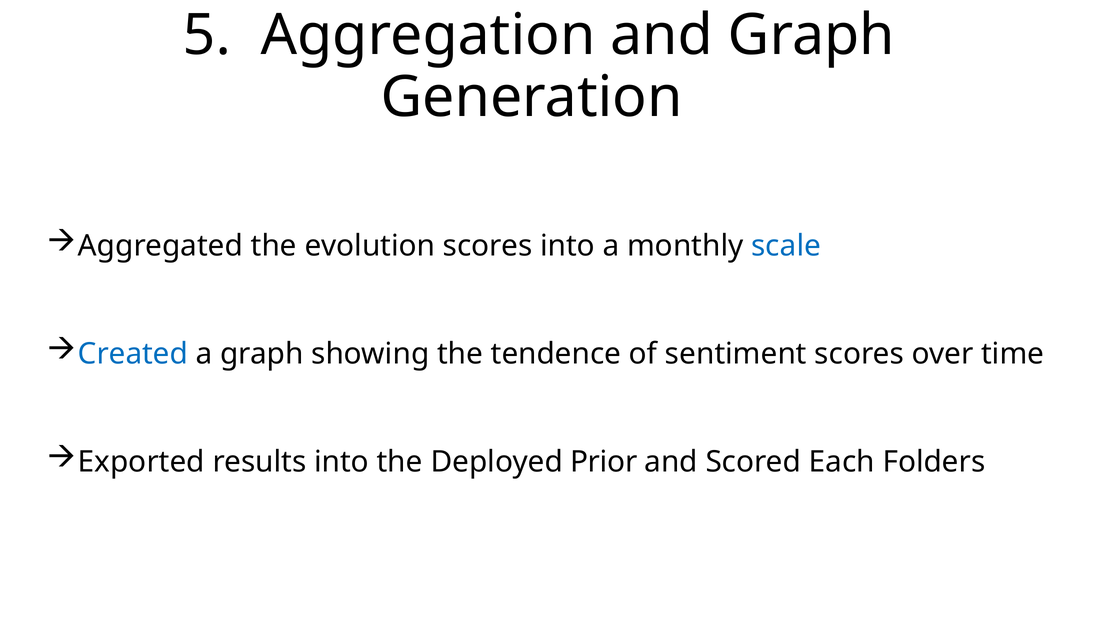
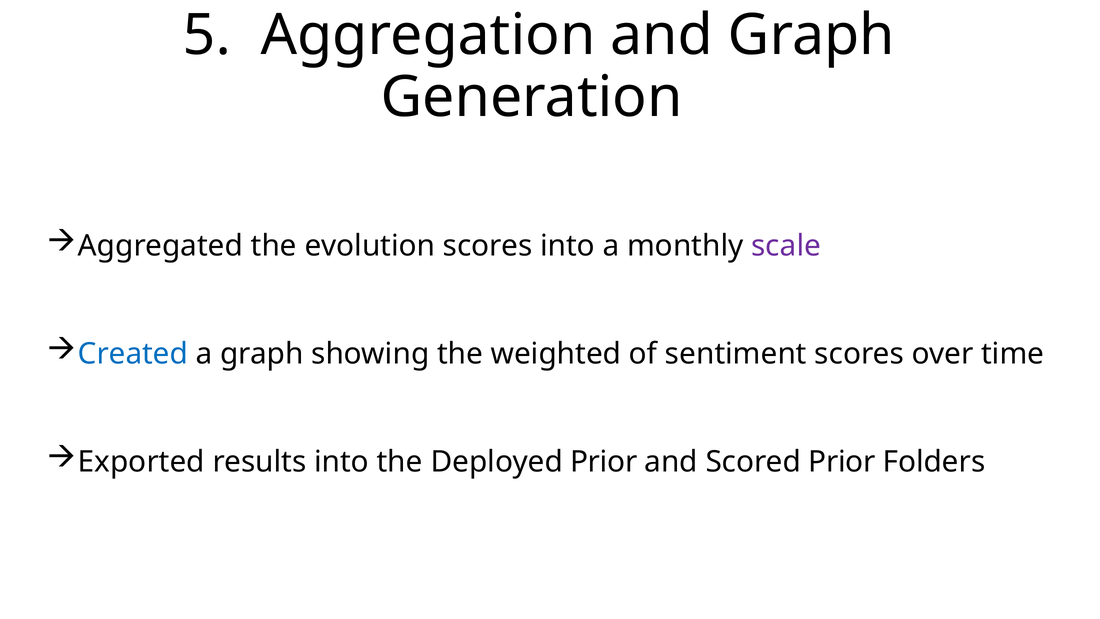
scale colour: blue -> purple
tendence: tendence -> weighted
Scored Each: Each -> Prior
